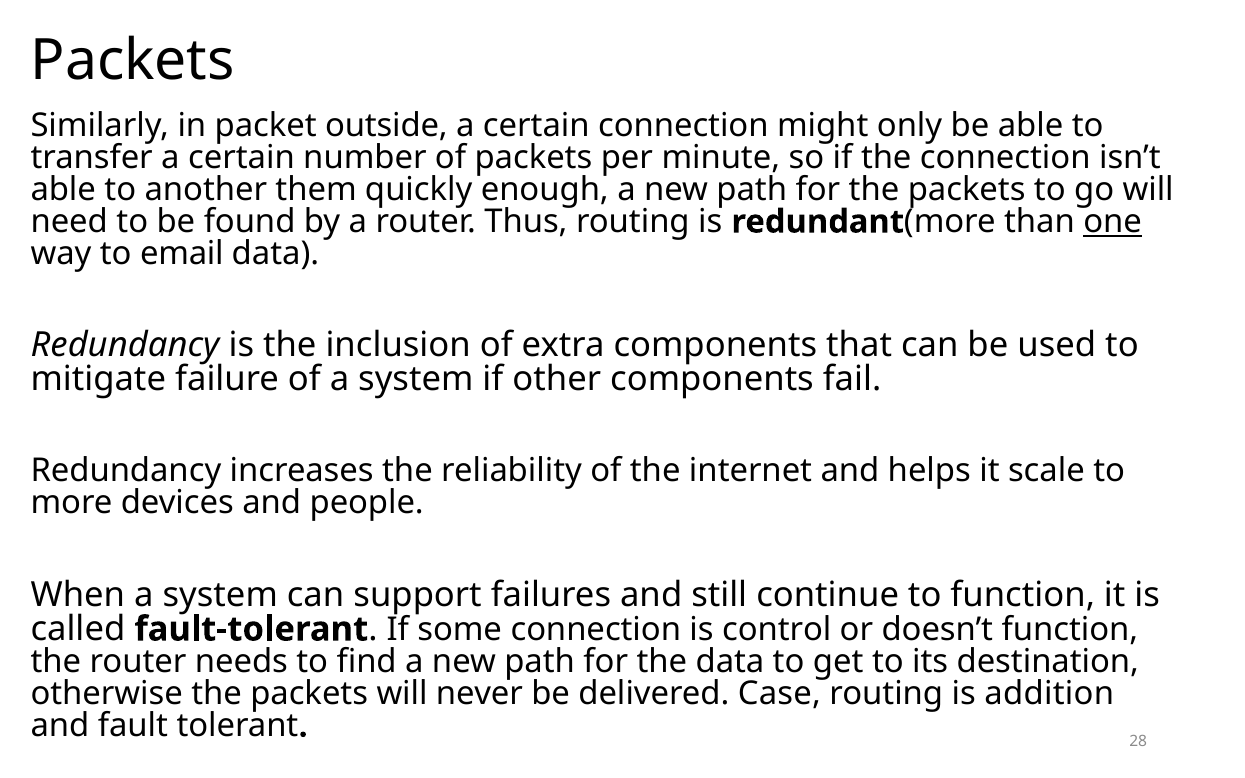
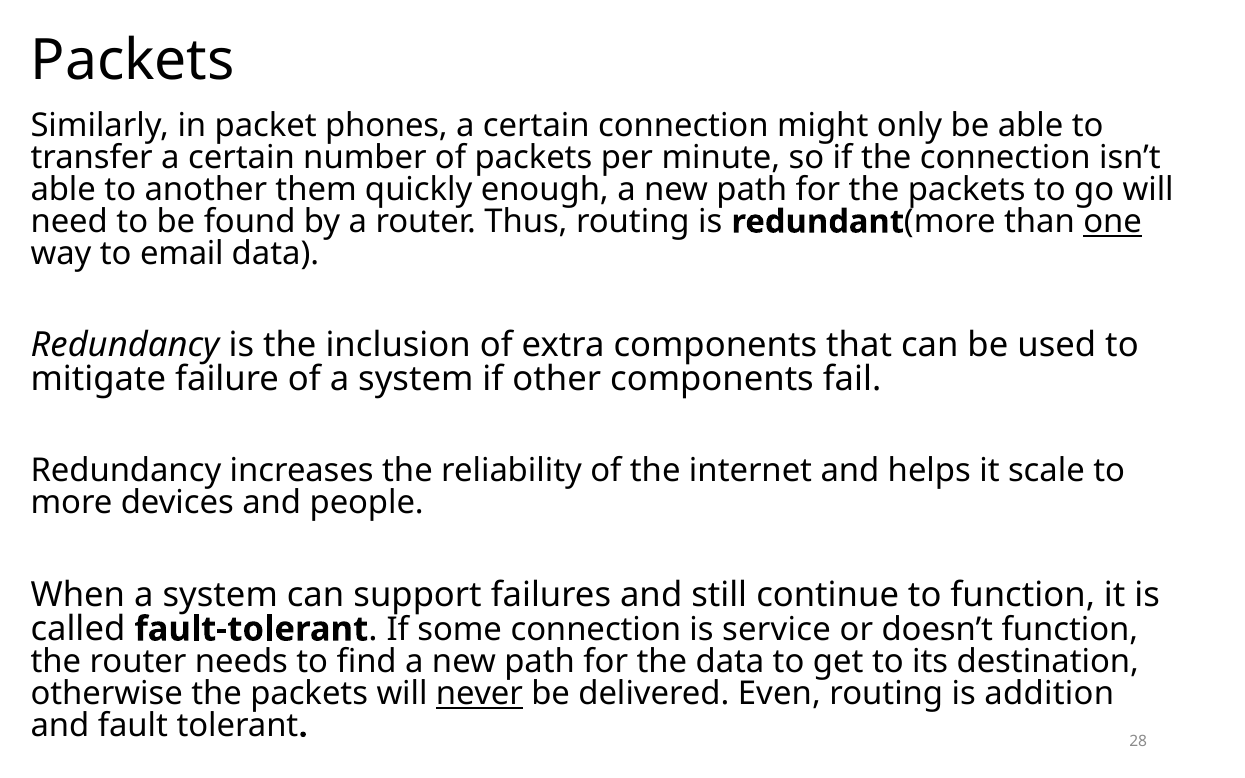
outside: outside -> phones
control: control -> service
never underline: none -> present
Case: Case -> Even
